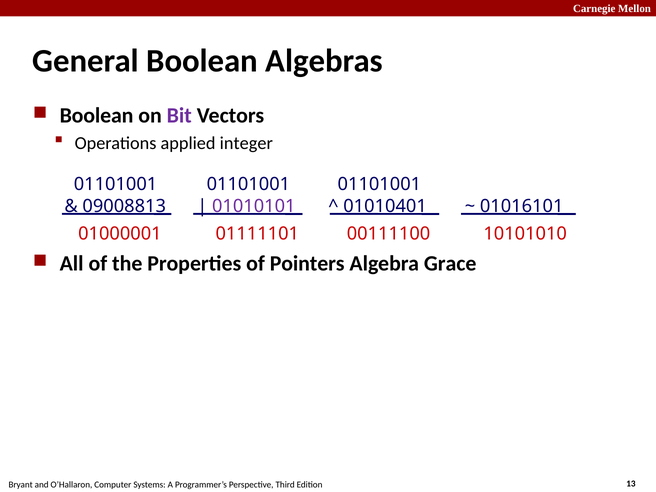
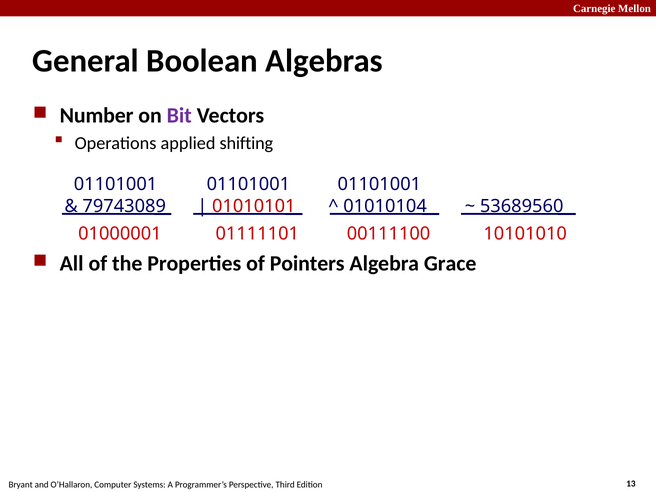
Boolean at (97, 116): Boolean -> Number
integer: integer -> shifting
09008813: 09008813 -> 79743089
01010101 colour: purple -> red
01010401: 01010401 -> 01010104
01016101: 01016101 -> 53689560
